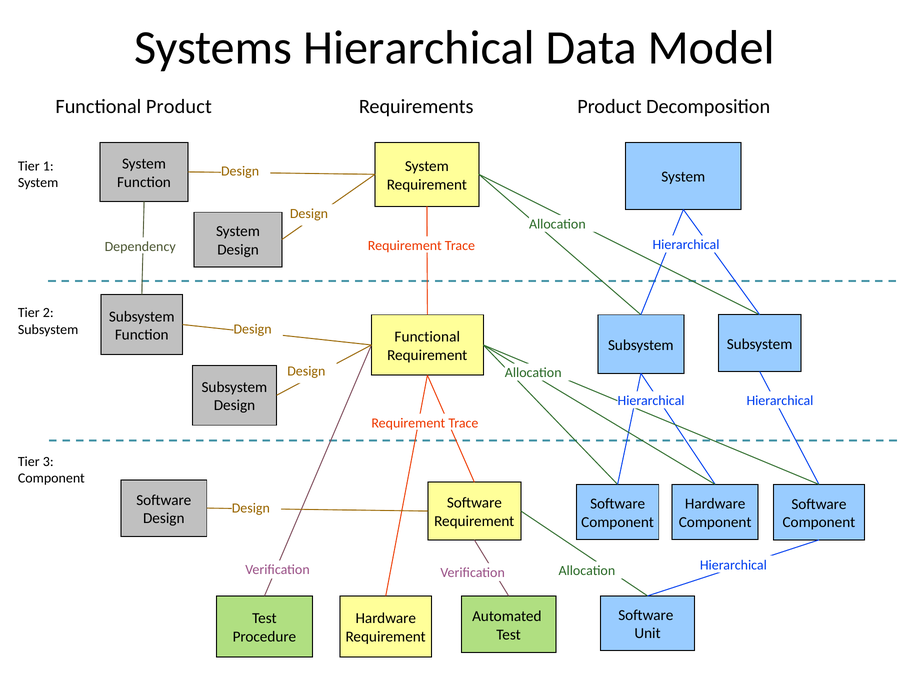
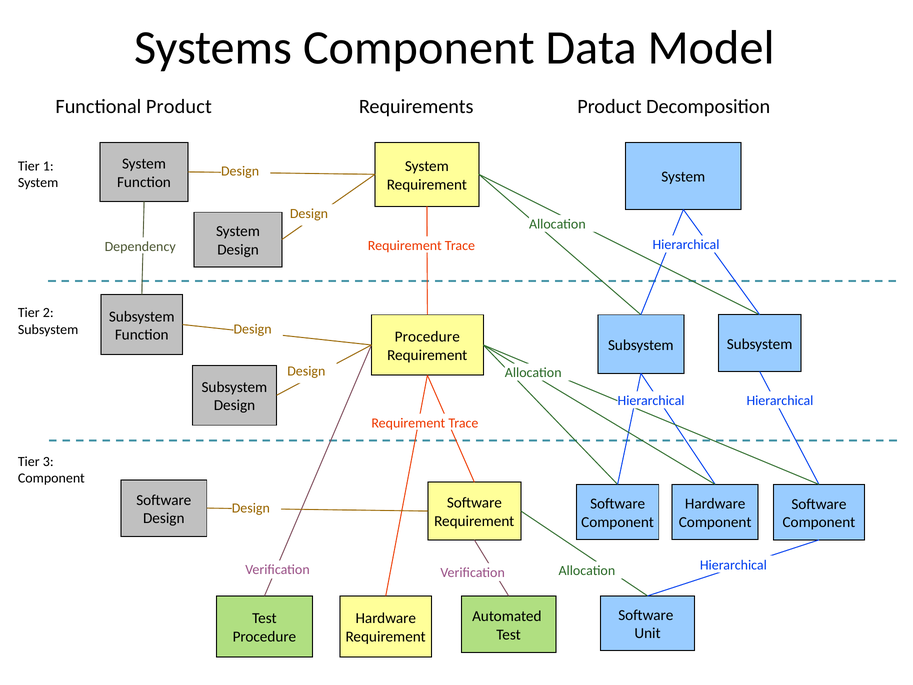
Systems Hierarchical: Hierarchical -> Component
Functional at (427, 337): Functional -> Procedure
